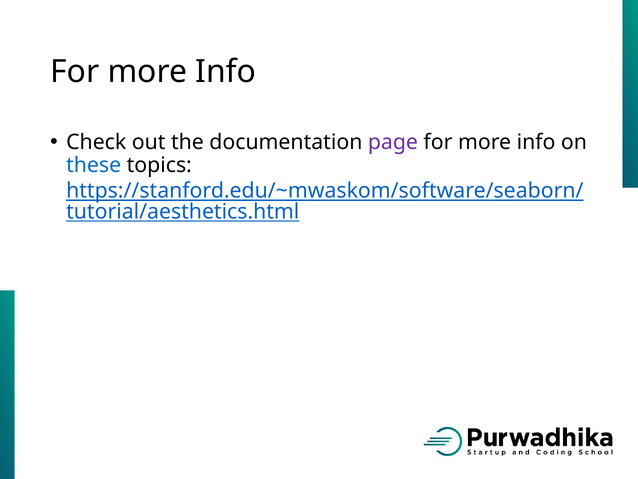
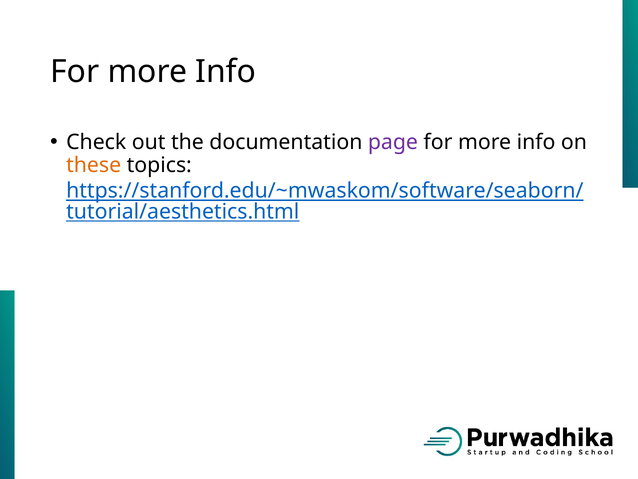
these colour: blue -> orange
